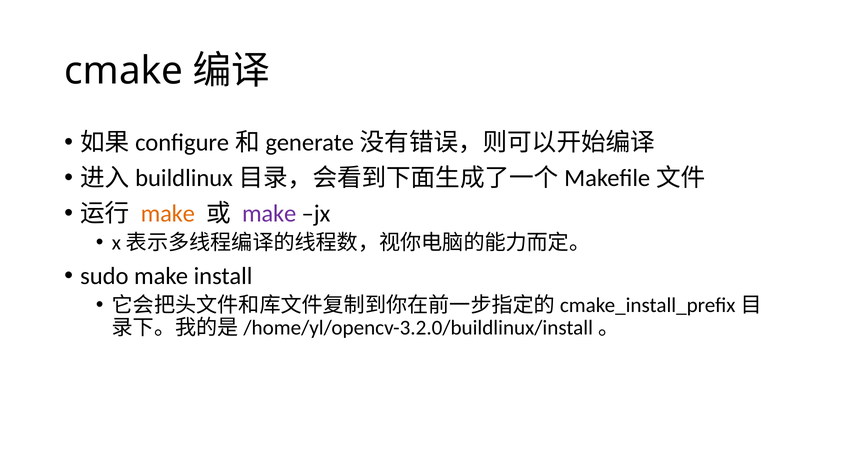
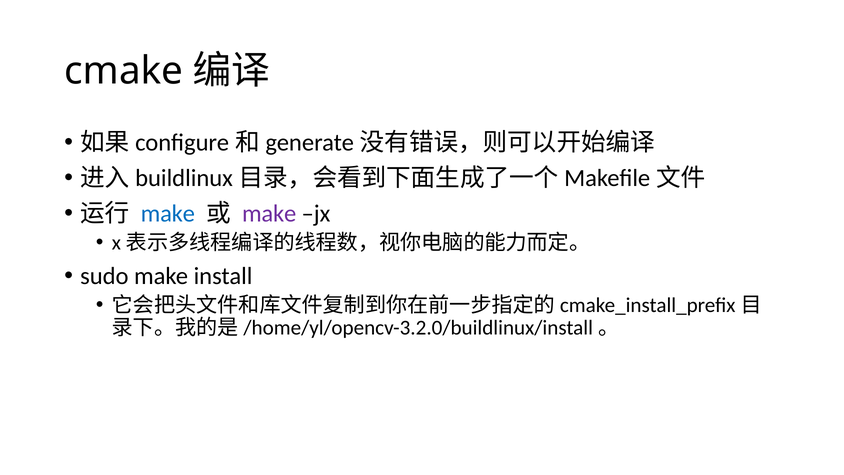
make at (168, 213) colour: orange -> blue
